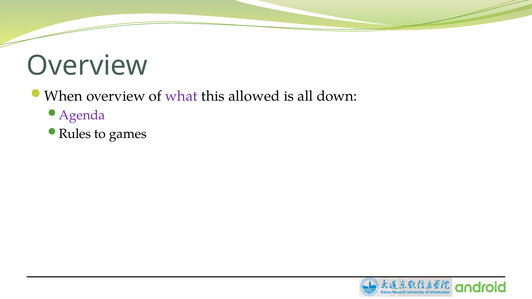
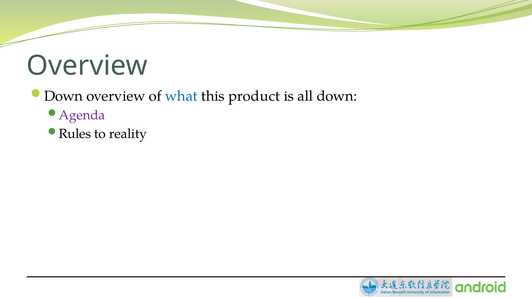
When at (63, 96): When -> Down
what colour: purple -> blue
allowed: allowed -> product
games: games -> reality
